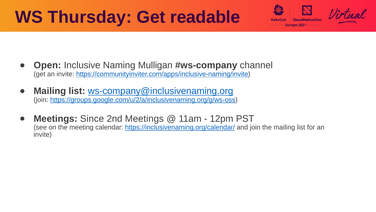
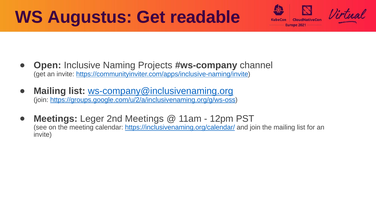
Thursday: Thursday -> Augustus
Mulligan: Mulligan -> Projects
Since: Since -> Leger
